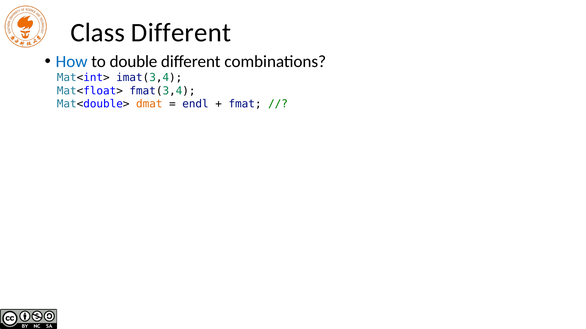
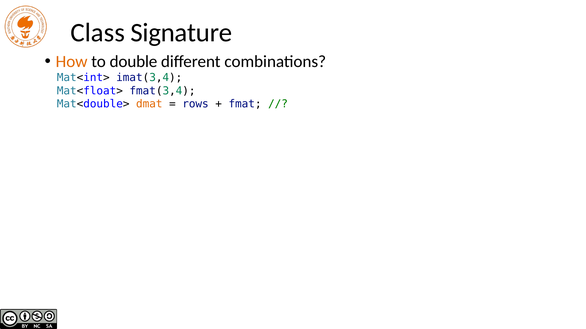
Class Different: Different -> Signature
How colour: blue -> orange
endl: endl -> rows
